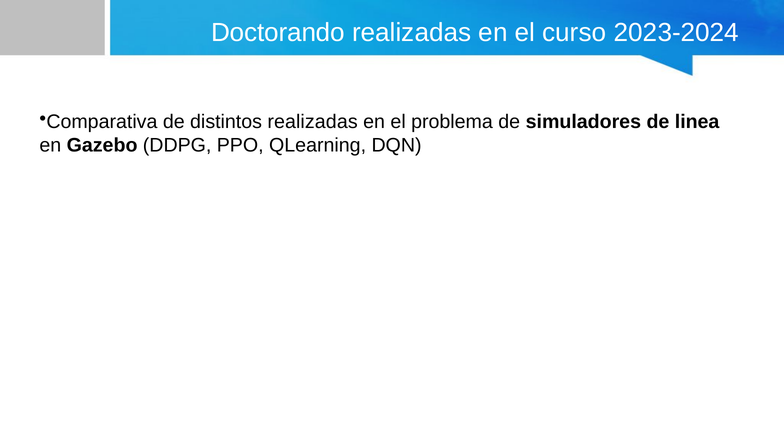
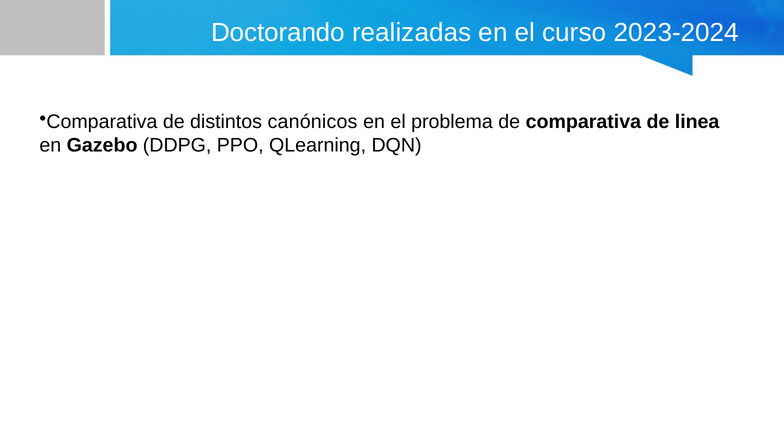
distintos realizadas: realizadas -> canónicos
de simuladores: simuladores -> comparativa
